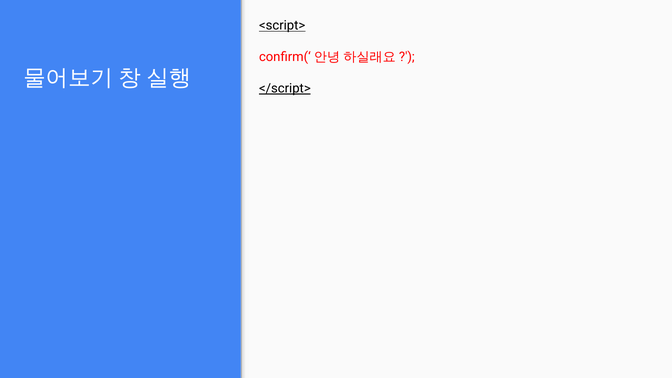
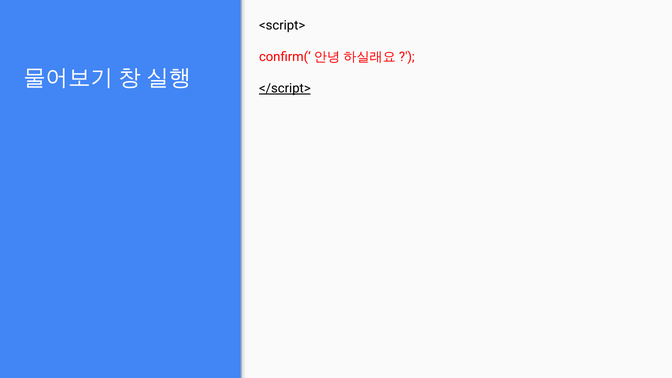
<script> underline: present -> none
